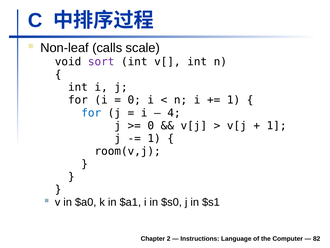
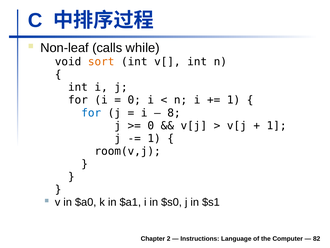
scale: scale -> while
sort colour: purple -> orange
4: 4 -> 8
